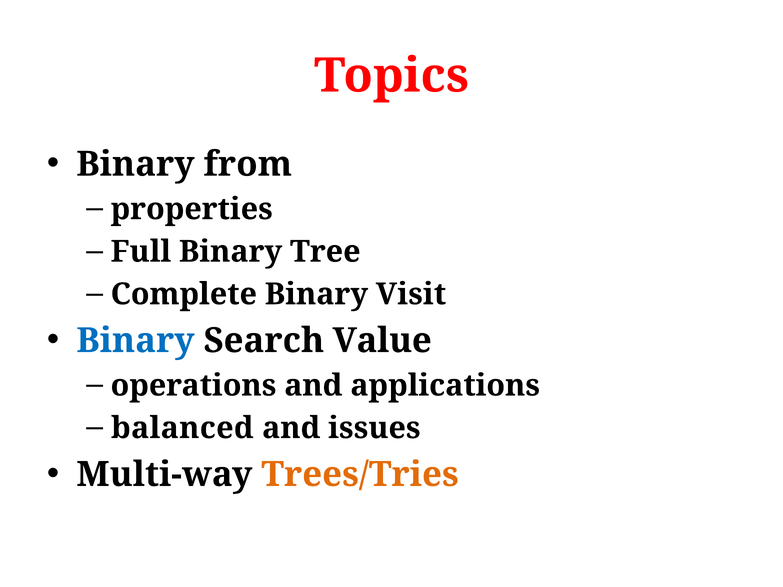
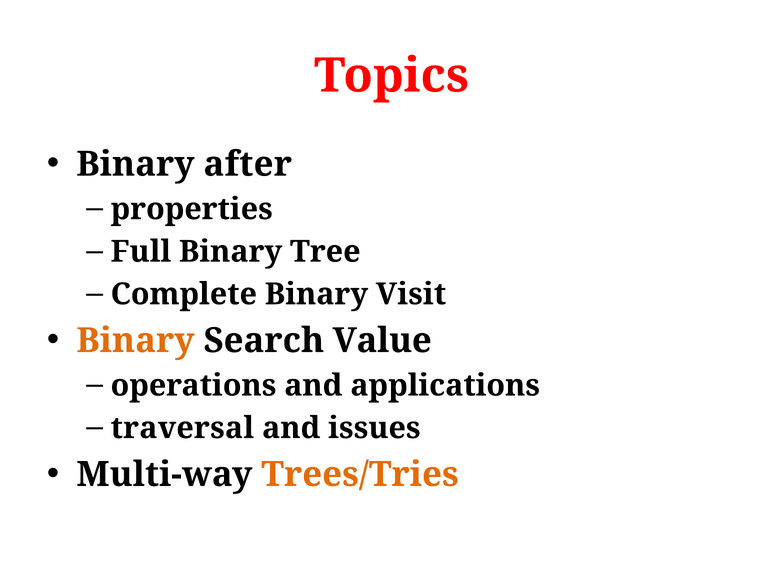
from: from -> after
Binary at (135, 341) colour: blue -> orange
balanced: balanced -> traversal
